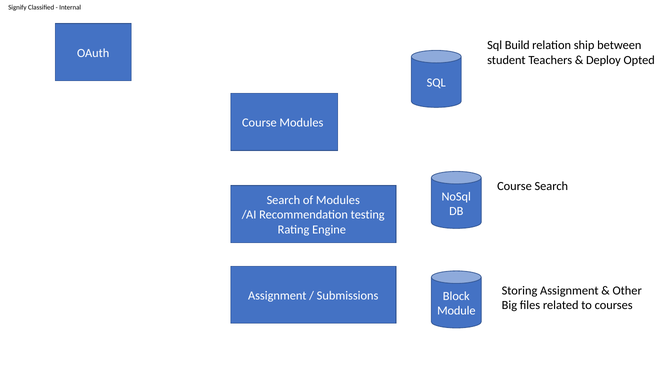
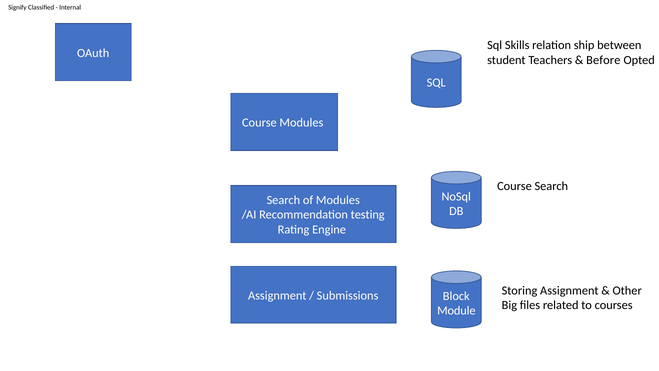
Build: Build -> Skills
Deploy: Deploy -> Before
